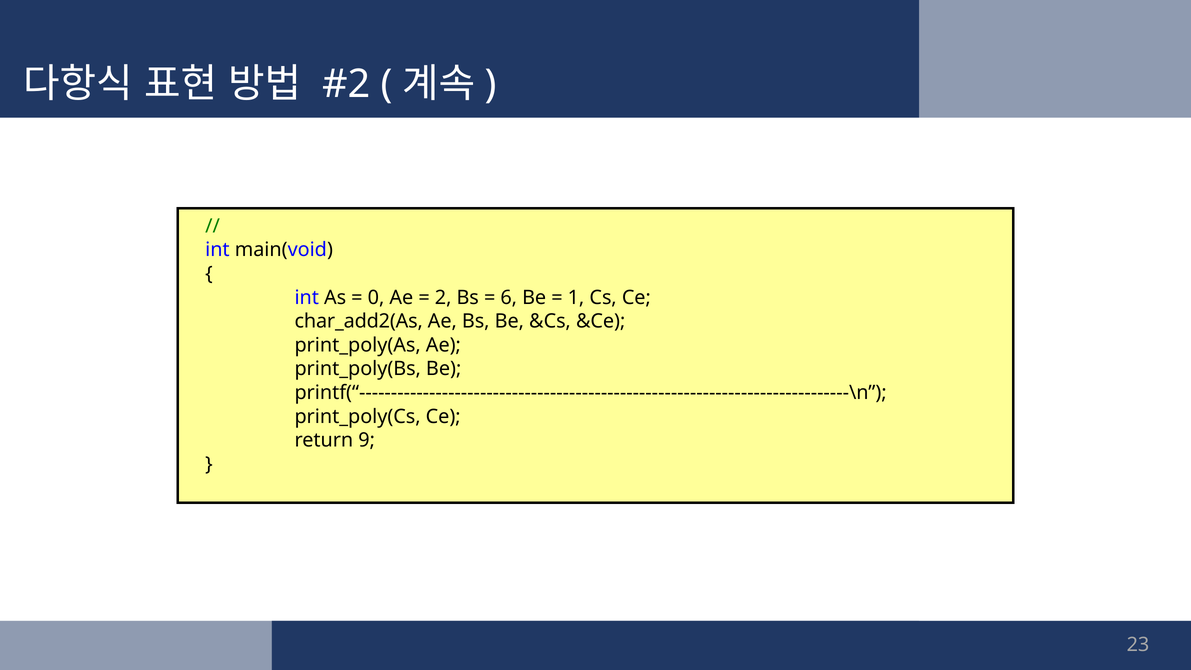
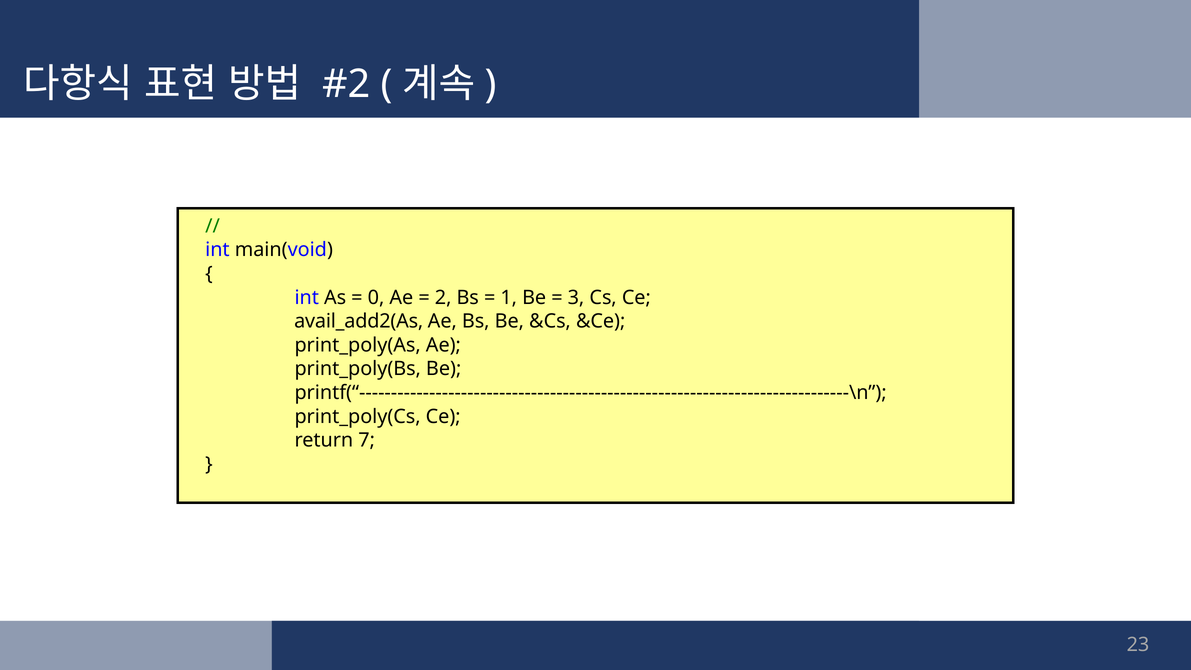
6: 6 -> 1
1: 1 -> 3
char_add2(As: char_add2(As -> avail_add2(As
9: 9 -> 7
